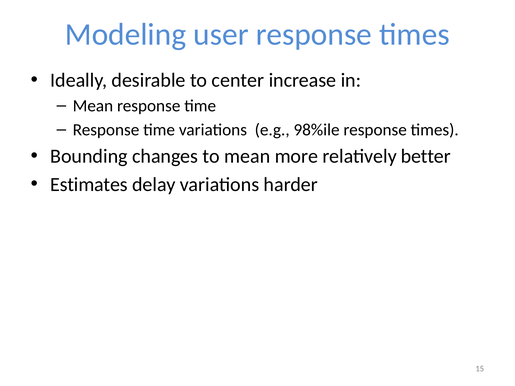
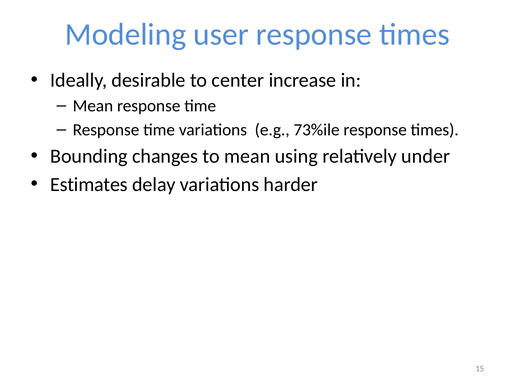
98%ile: 98%ile -> 73%ile
more: more -> using
better: better -> under
